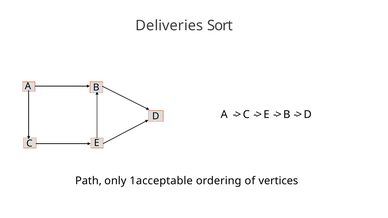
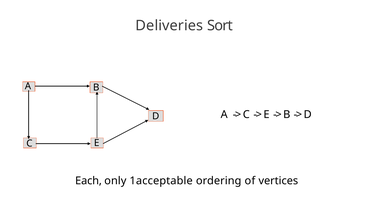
Path: Path -> Each
